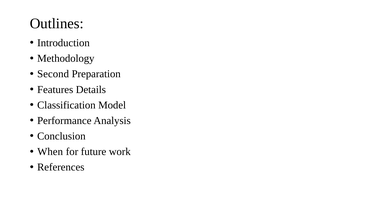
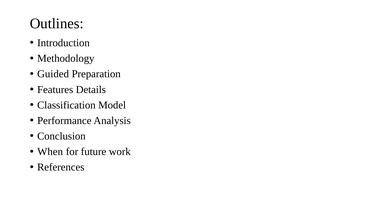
Second: Second -> Guided
